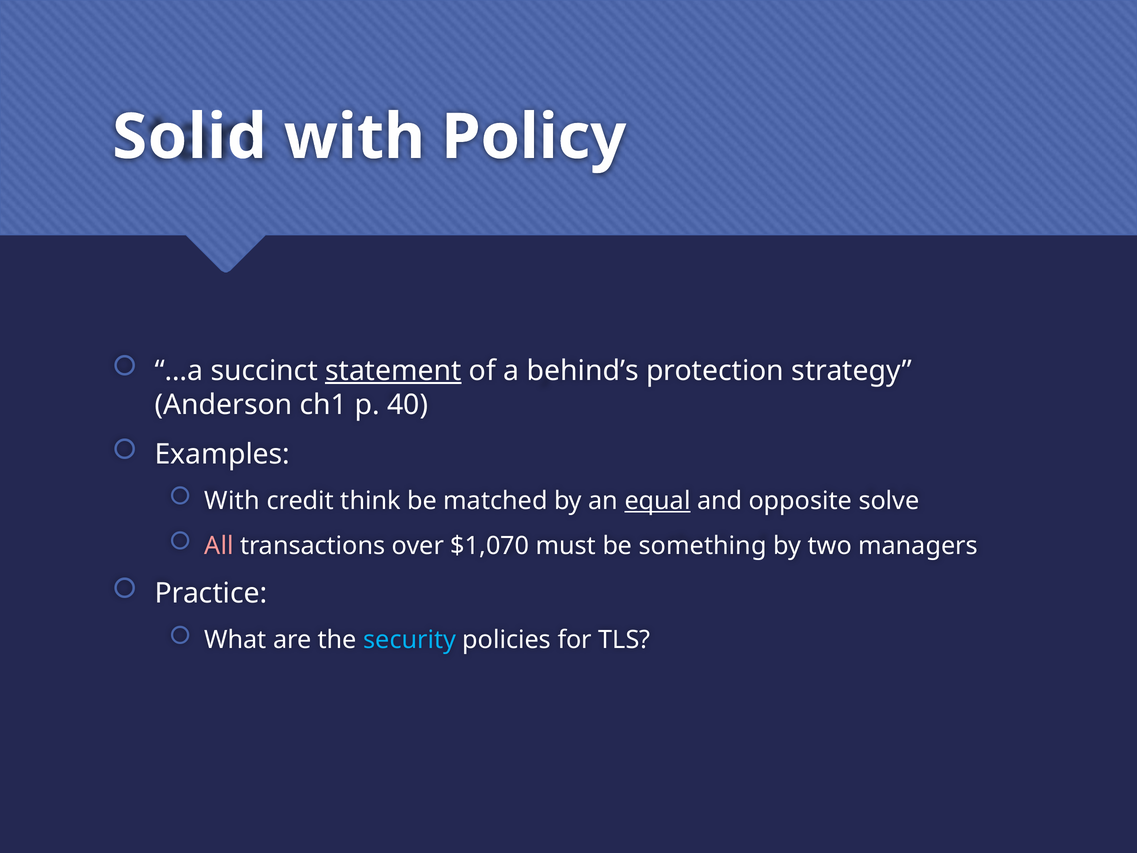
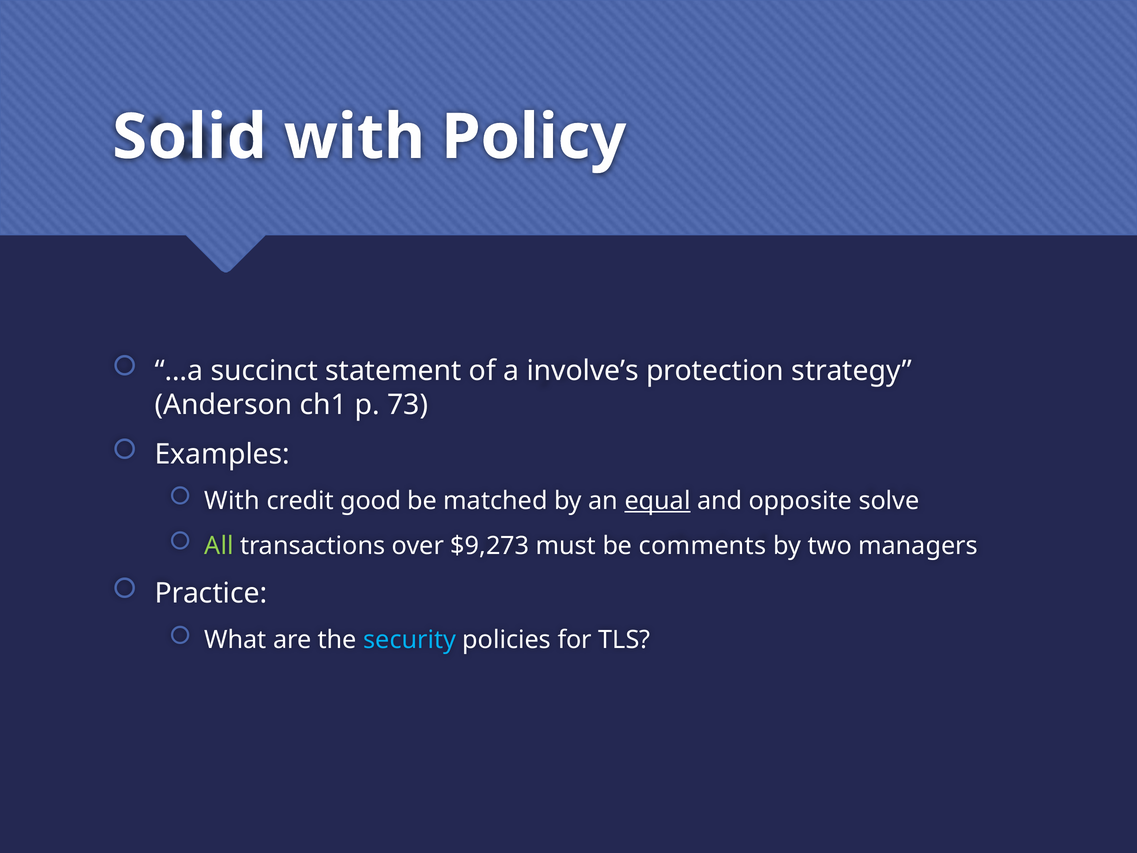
statement underline: present -> none
behind’s: behind’s -> involve’s
40: 40 -> 73
think: think -> good
All colour: pink -> light green
$1,070: $1,070 -> $9,273
something: something -> comments
